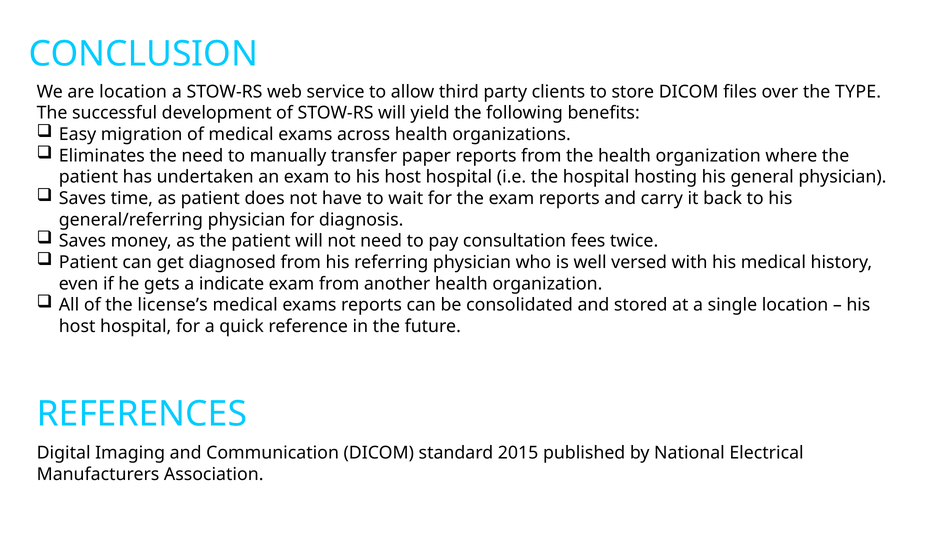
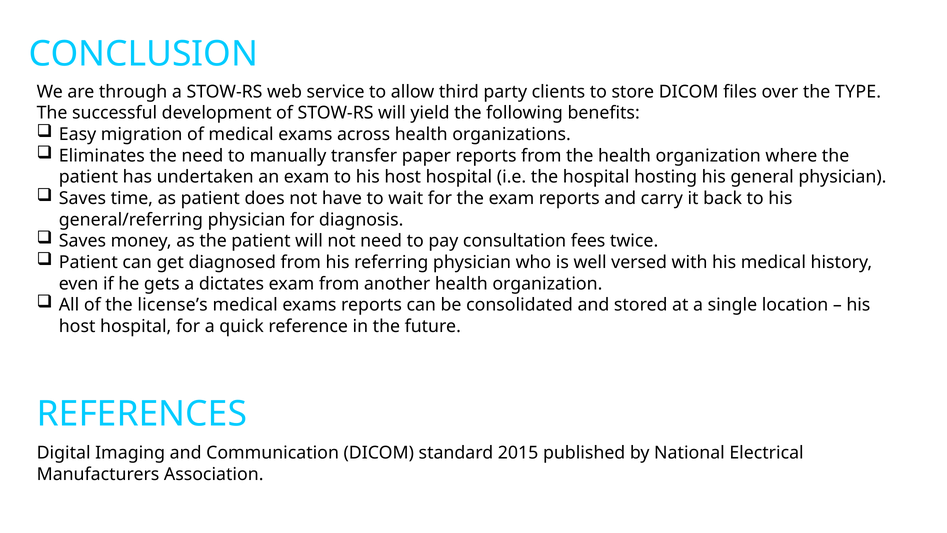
are location: location -> through
indicate: indicate -> dictates
